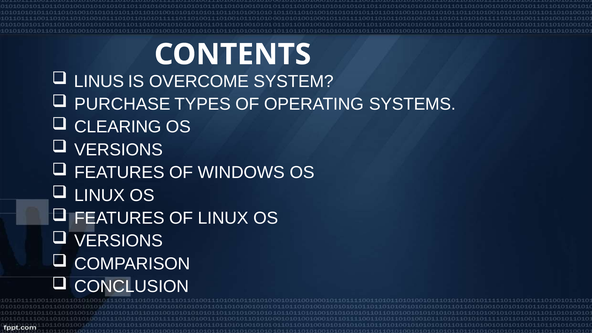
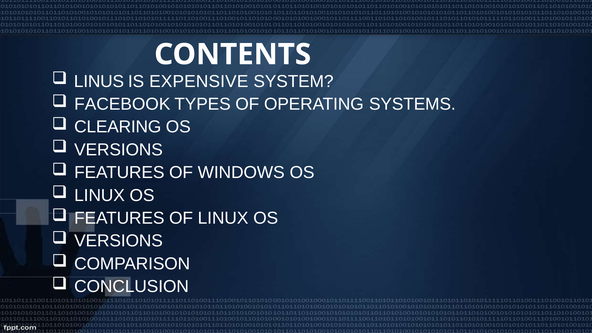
OVERCOME: OVERCOME -> EXPENSIVE
PURCHASE: PURCHASE -> FACEBOOK
